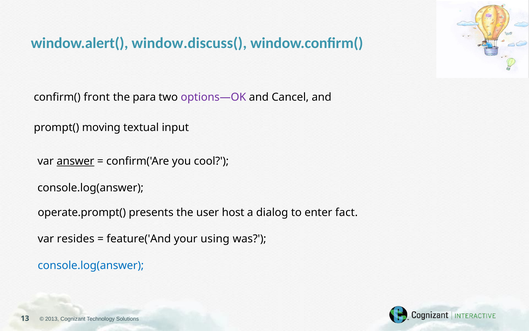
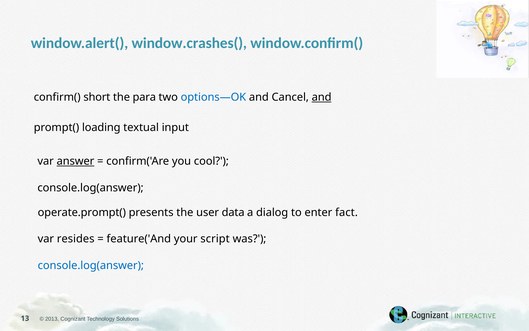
window.discuss(: window.discuss( -> window.crashes(
front: front -> short
options—OK colour: purple -> blue
and at (322, 97) underline: none -> present
moving: moving -> loading
host: host -> data
using: using -> script
